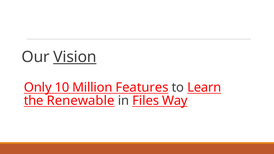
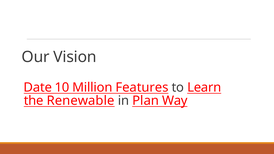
Vision underline: present -> none
Only: Only -> Date
Files: Files -> Plan
